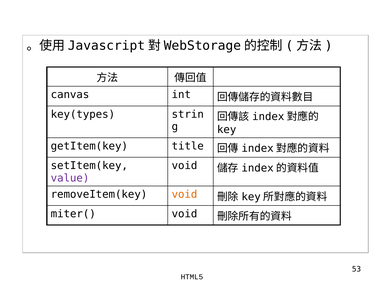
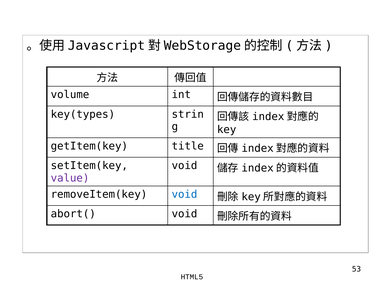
canvas: canvas -> volume
void at (184, 194) colour: orange -> blue
miter(: miter( -> abort(
